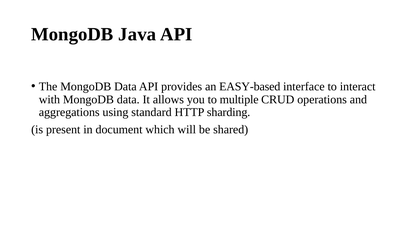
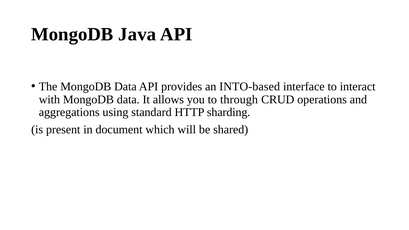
EASY-based: EASY-based -> INTO-based
multiple: multiple -> through
